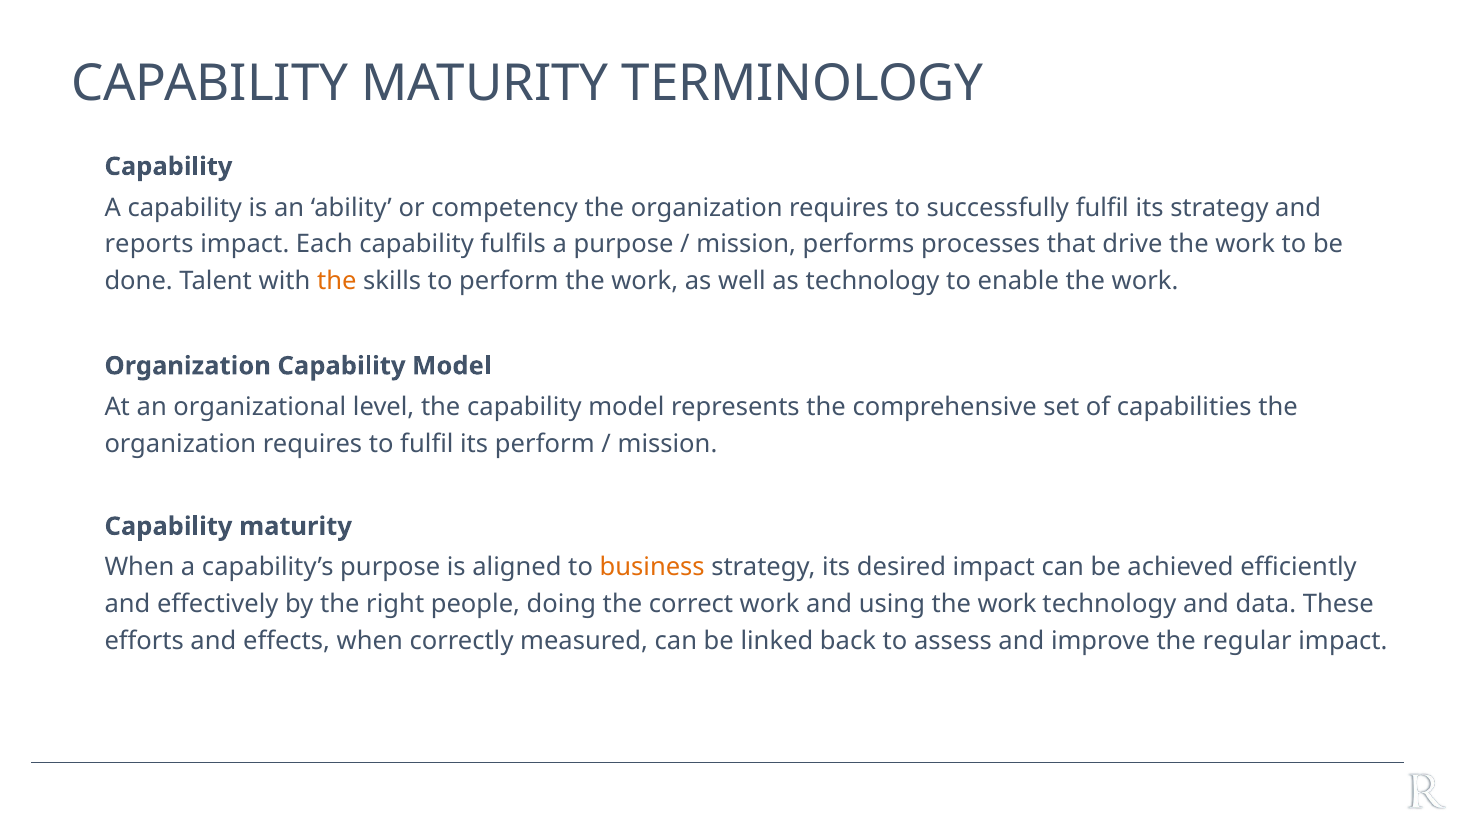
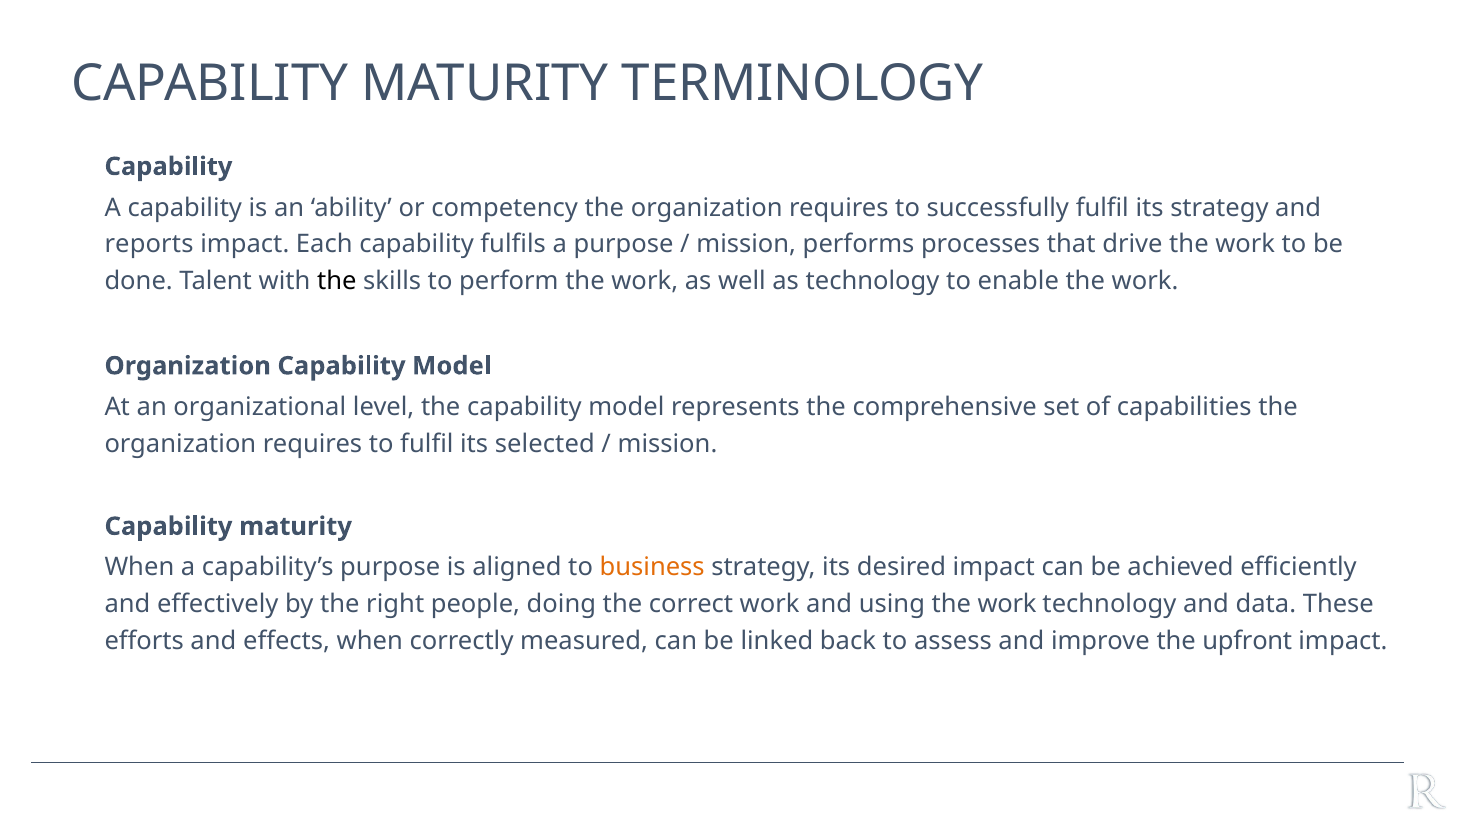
the at (337, 281) colour: orange -> black
its perform: perform -> selected
regular: regular -> upfront
